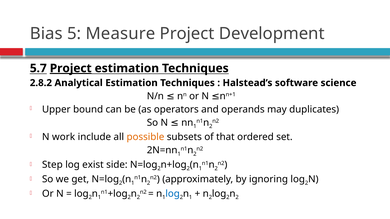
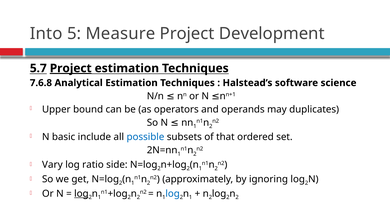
Bias: Bias -> Into
2.8.2: 2.8.2 -> 7.6.8
work: work -> basic
possible colour: orange -> blue
Step: Step -> Vary
exist: exist -> ratio
log at (81, 194) underline: none -> present
